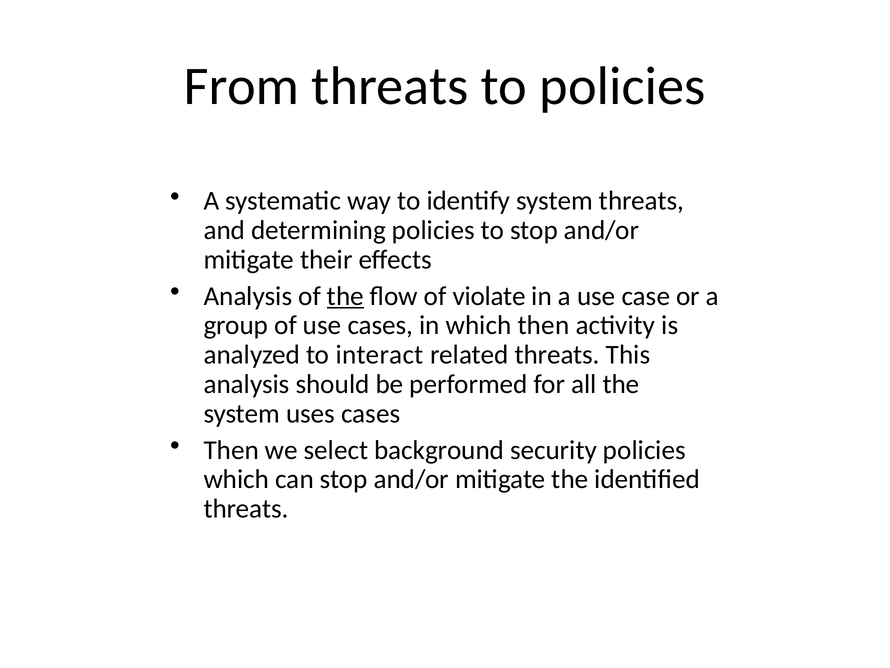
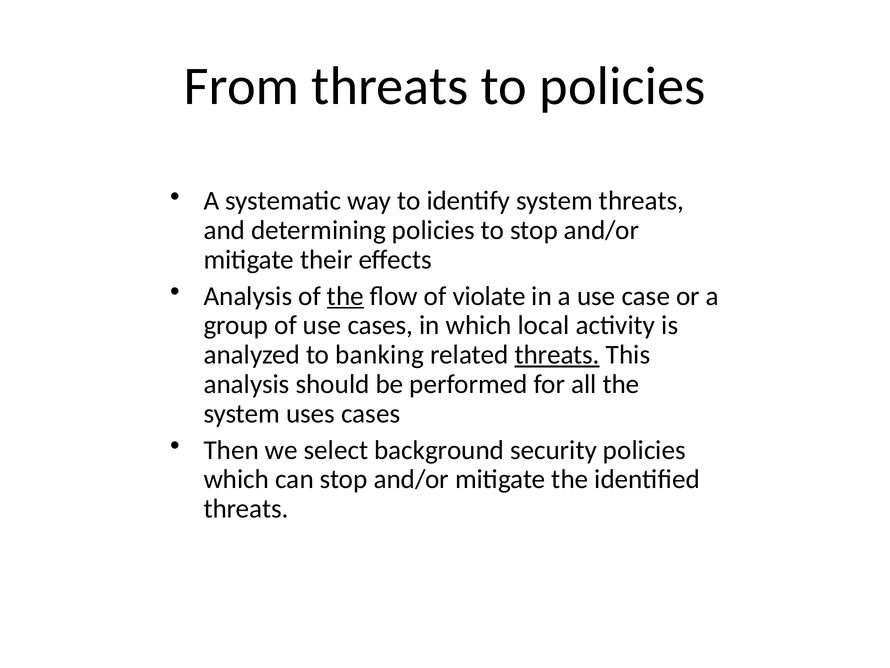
which then: then -> local
interact: interact -> banking
threats at (557, 355) underline: none -> present
